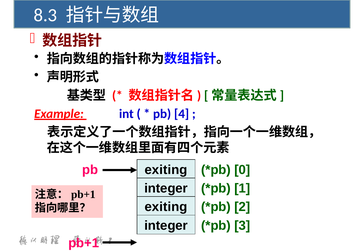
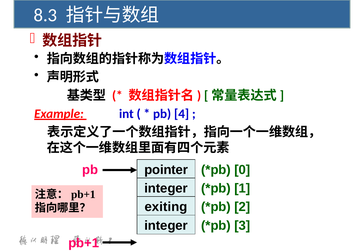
exiting at (166, 170): exiting -> pointer
